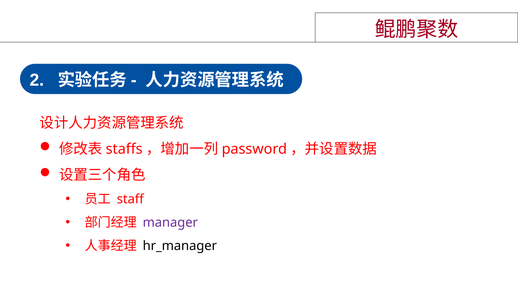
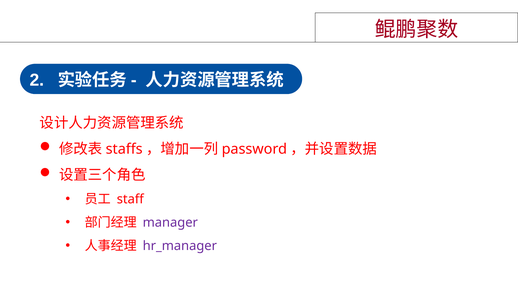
hr_manager colour: black -> purple
